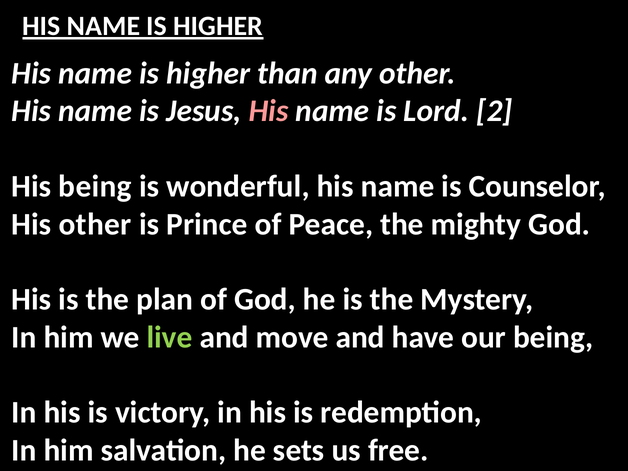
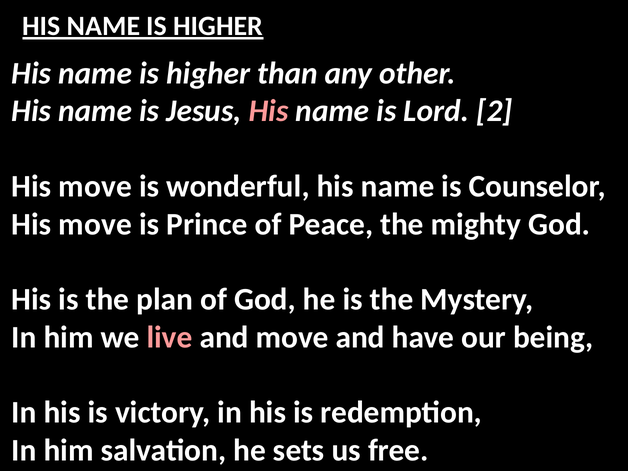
being at (95, 186): being -> move
other at (95, 224): other -> move
live colour: light green -> pink
